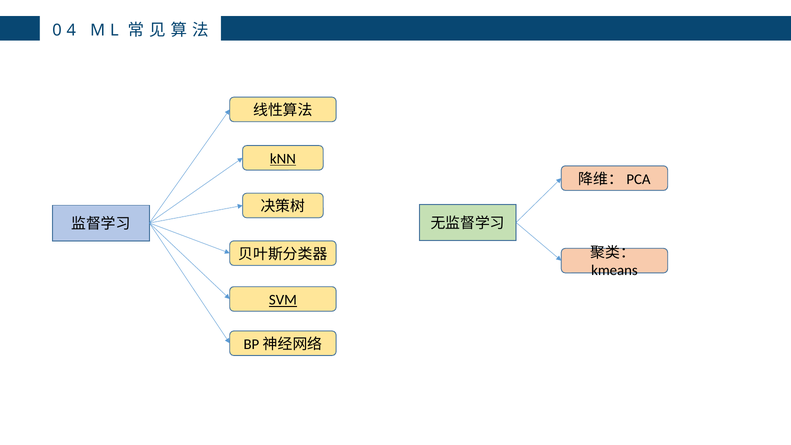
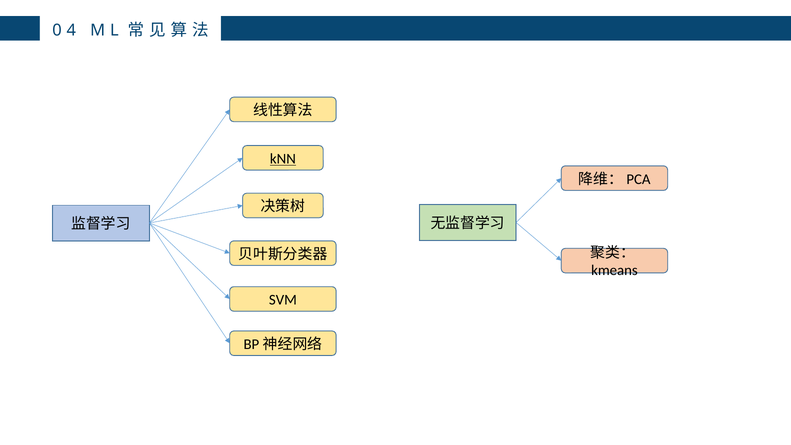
SVM underline: present -> none
